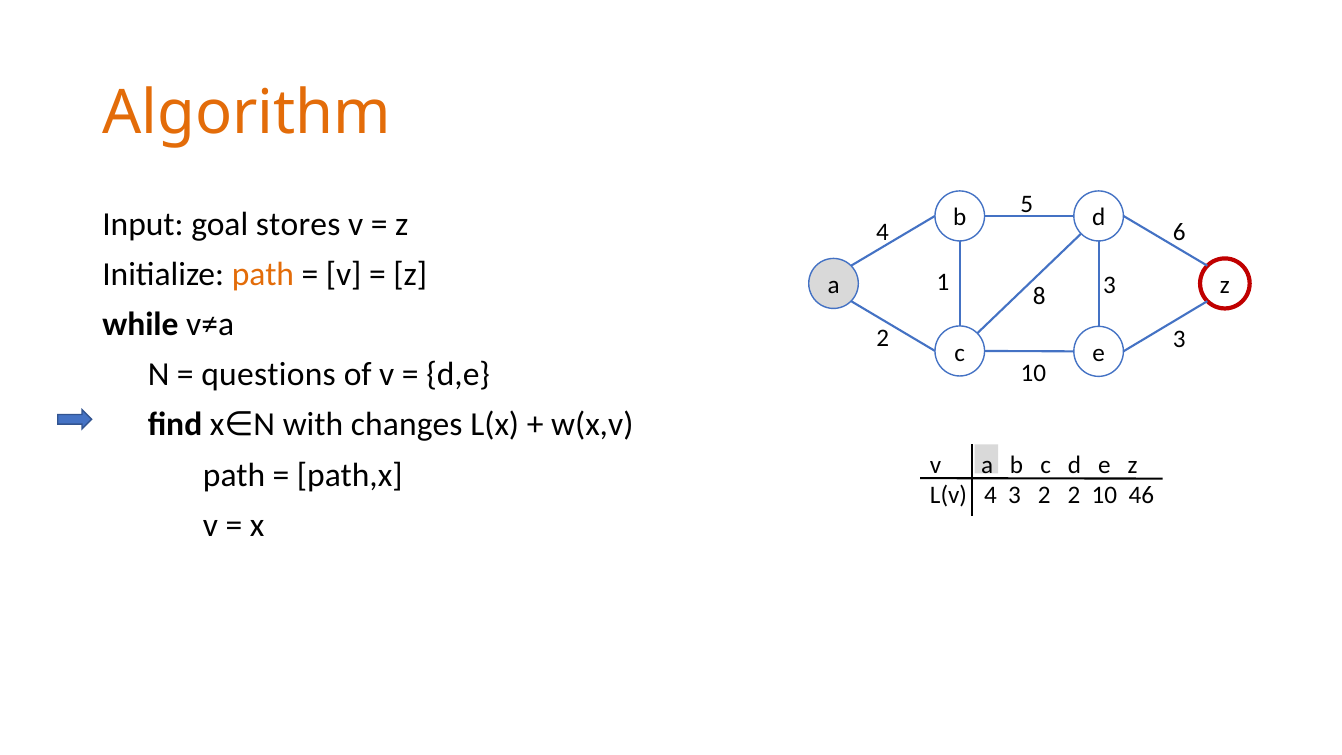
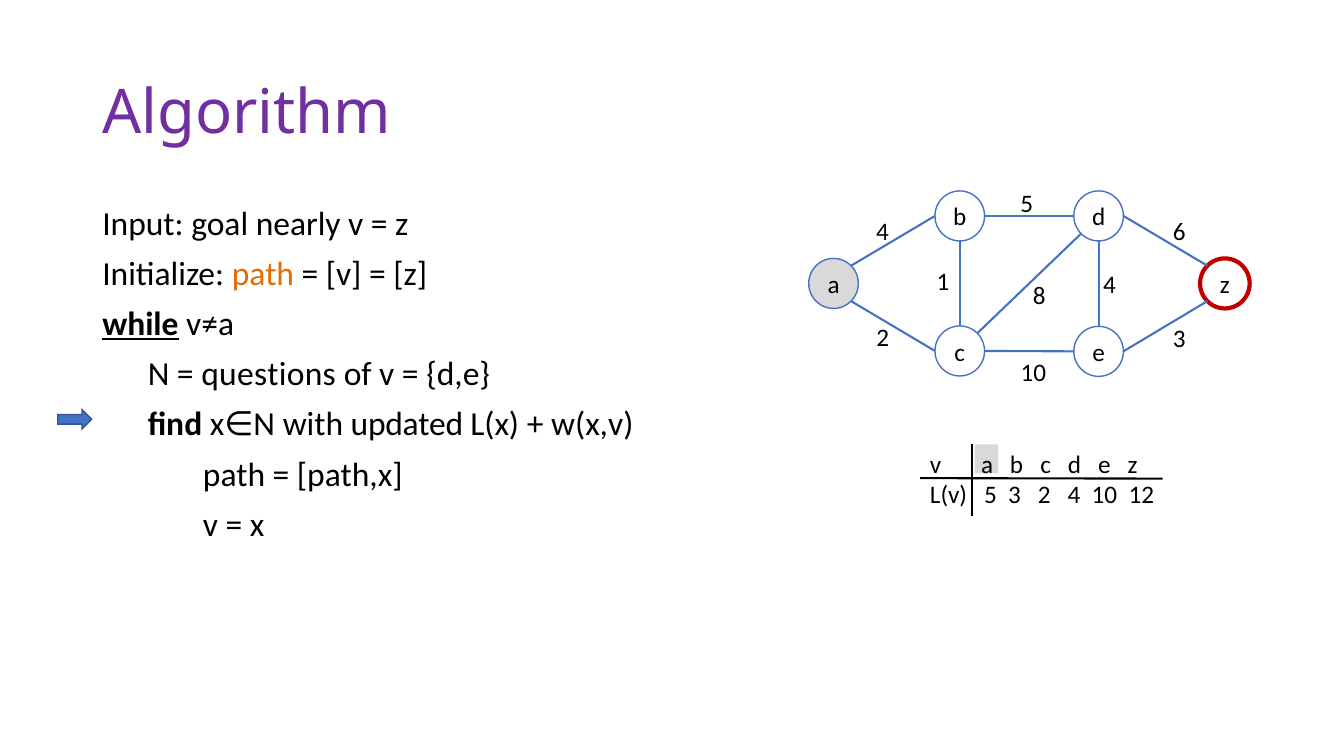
Algorithm colour: orange -> purple
stores: stores -> nearly
8 3: 3 -> 4
while underline: none -> present
changes: changes -> updated
L(v 4: 4 -> 5
2 2: 2 -> 4
46: 46 -> 12
